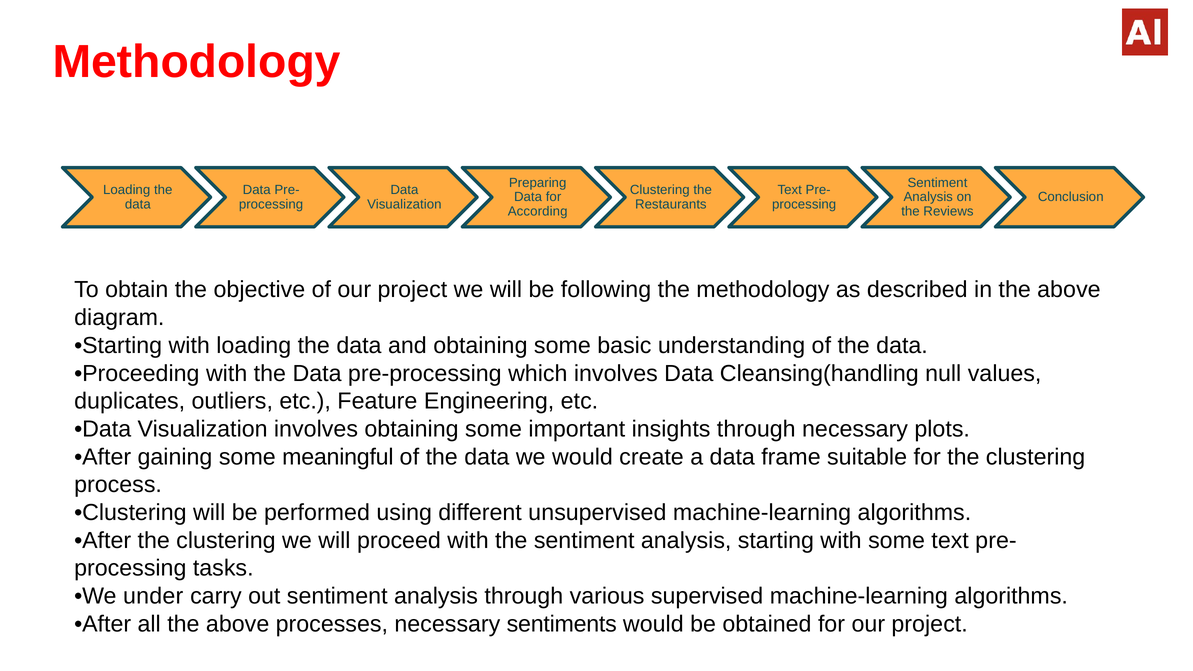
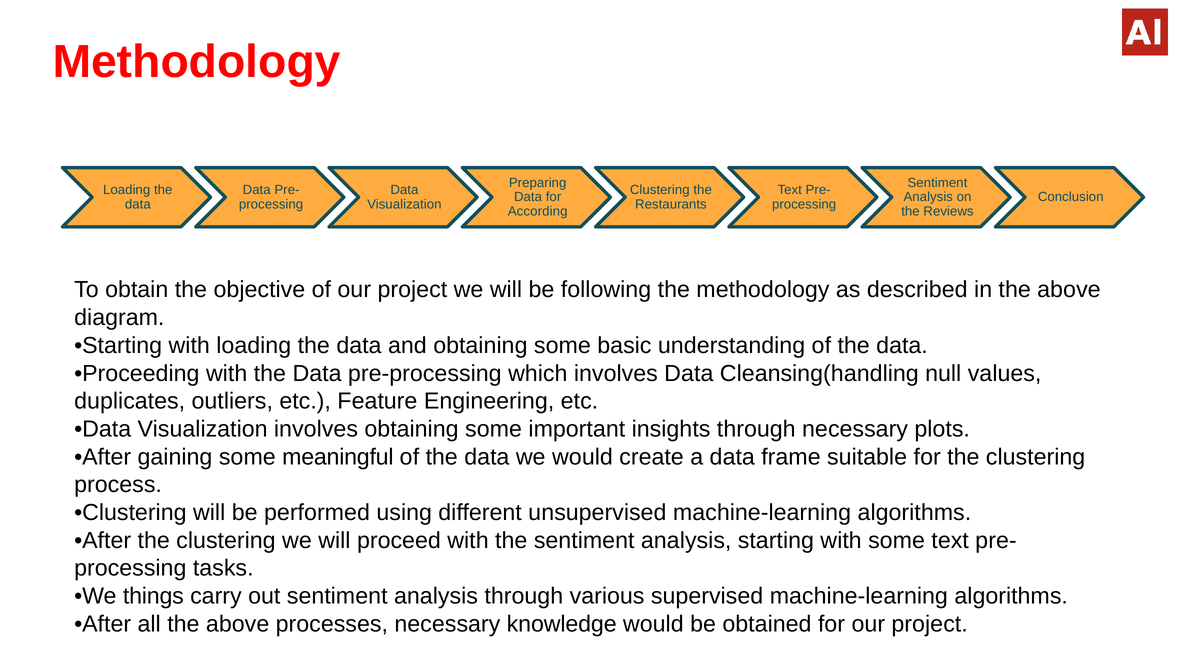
under: under -> things
sentiments: sentiments -> knowledge
